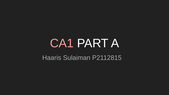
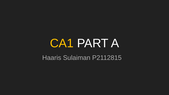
CA1 colour: pink -> yellow
